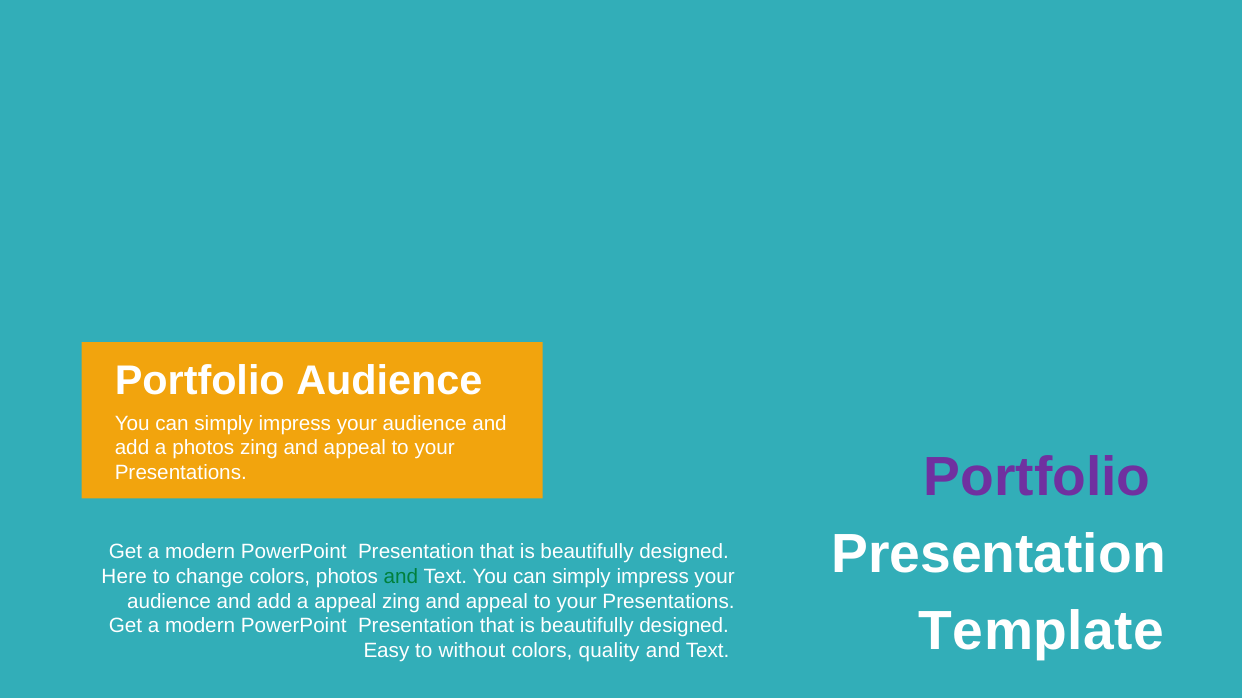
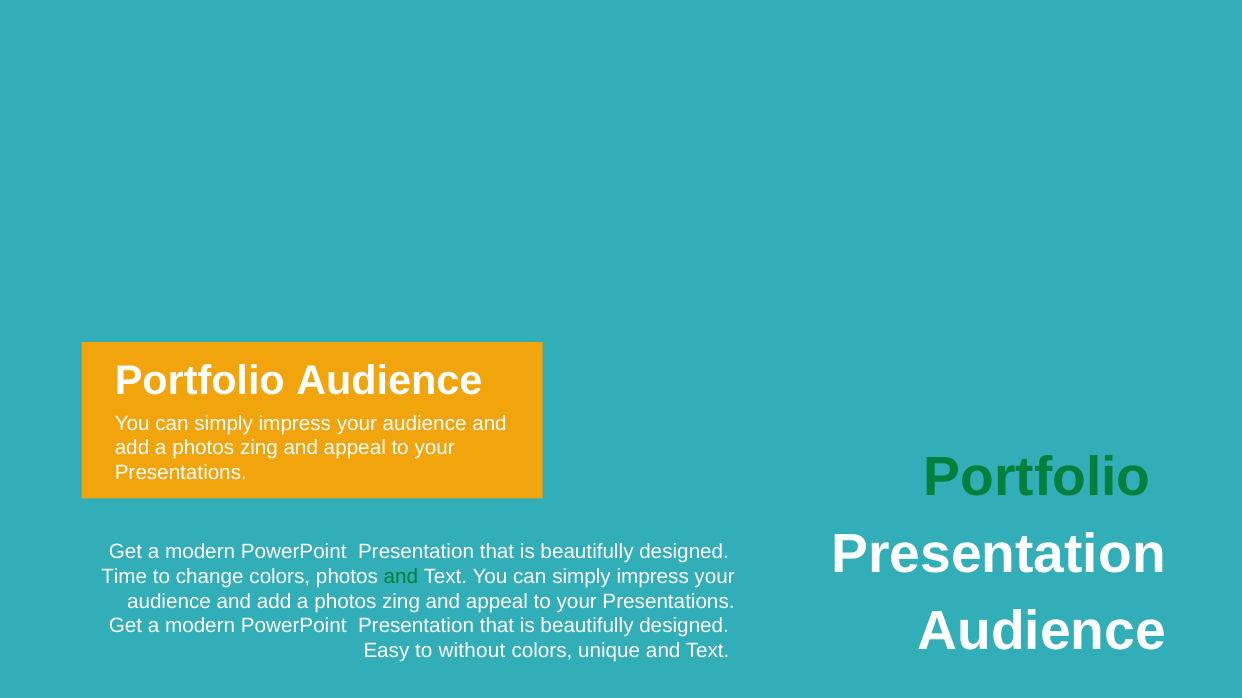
Portfolio at (1037, 478) colour: purple -> green
Here: Here -> Time
appeal at (345, 602): appeal -> photos
Template at (1042, 632): Template -> Audience
quality: quality -> unique
